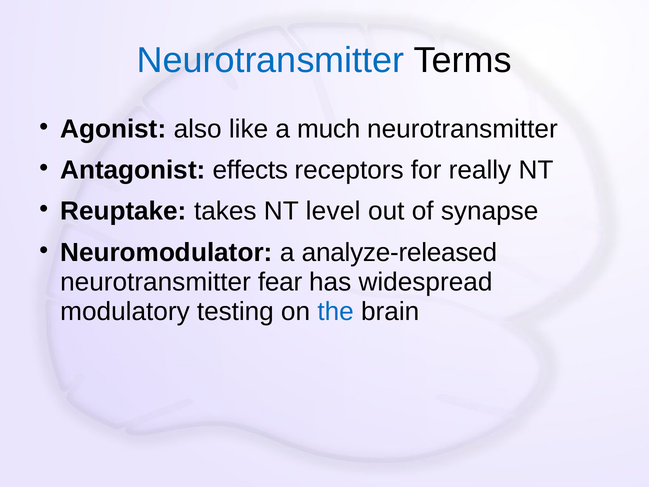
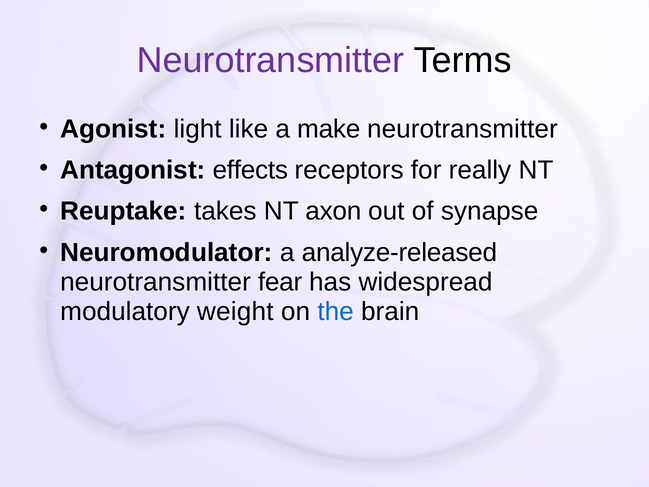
Neurotransmitter at (270, 60) colour: blue -> purple
also: also -> light
much: much -> make
level: level -> axon
testing: testing -> weight
